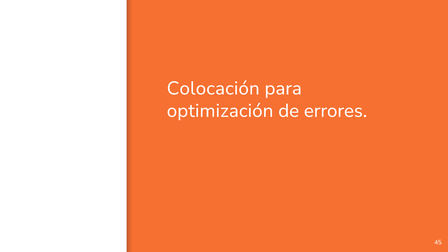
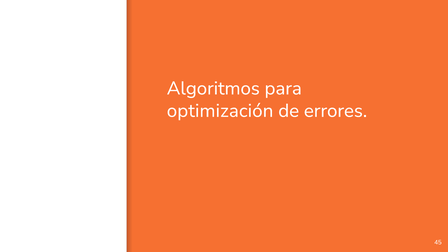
Colocación: Colocación -> Algoritmos
